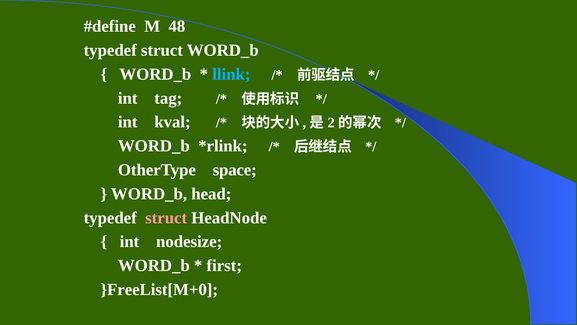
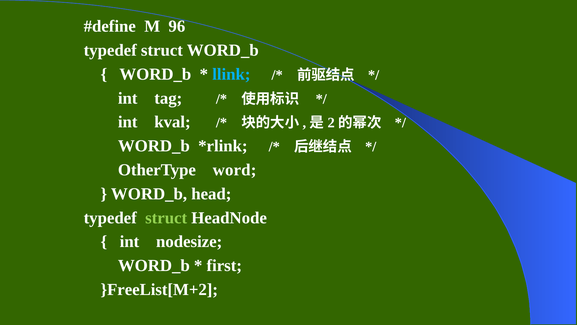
48: 48 -> 96
space: space -> word
struct at (166, 217) colour: pink -> light green
}FreeList[M+0: }FreeList[M+0 -> }FreeList[M+2
